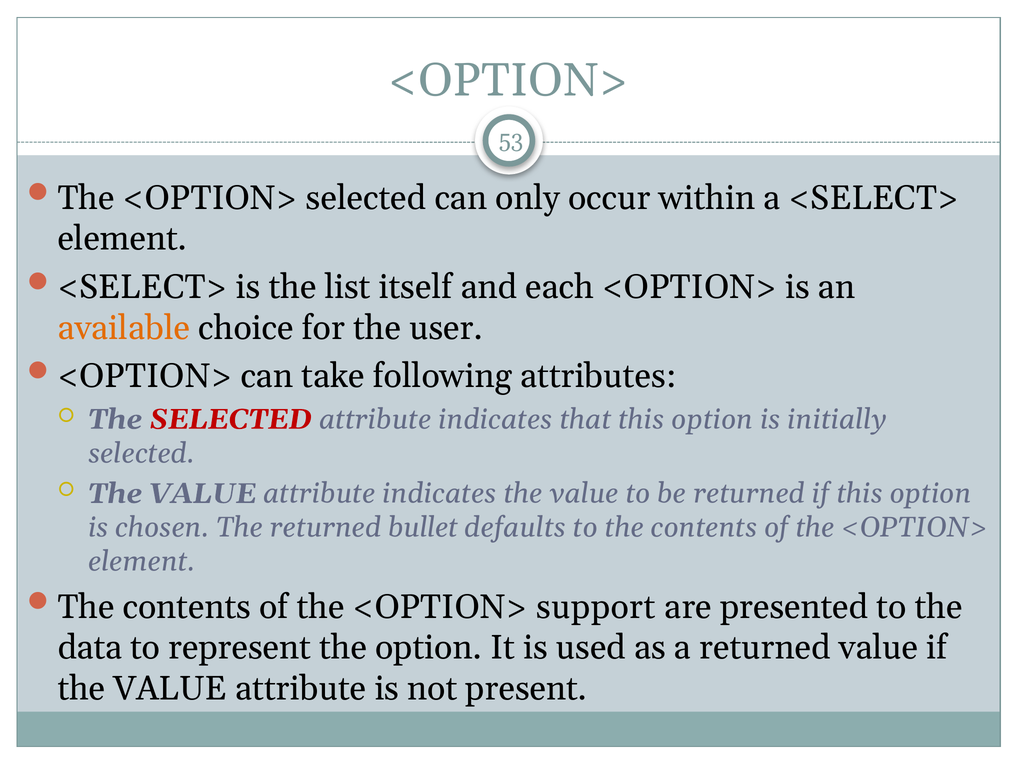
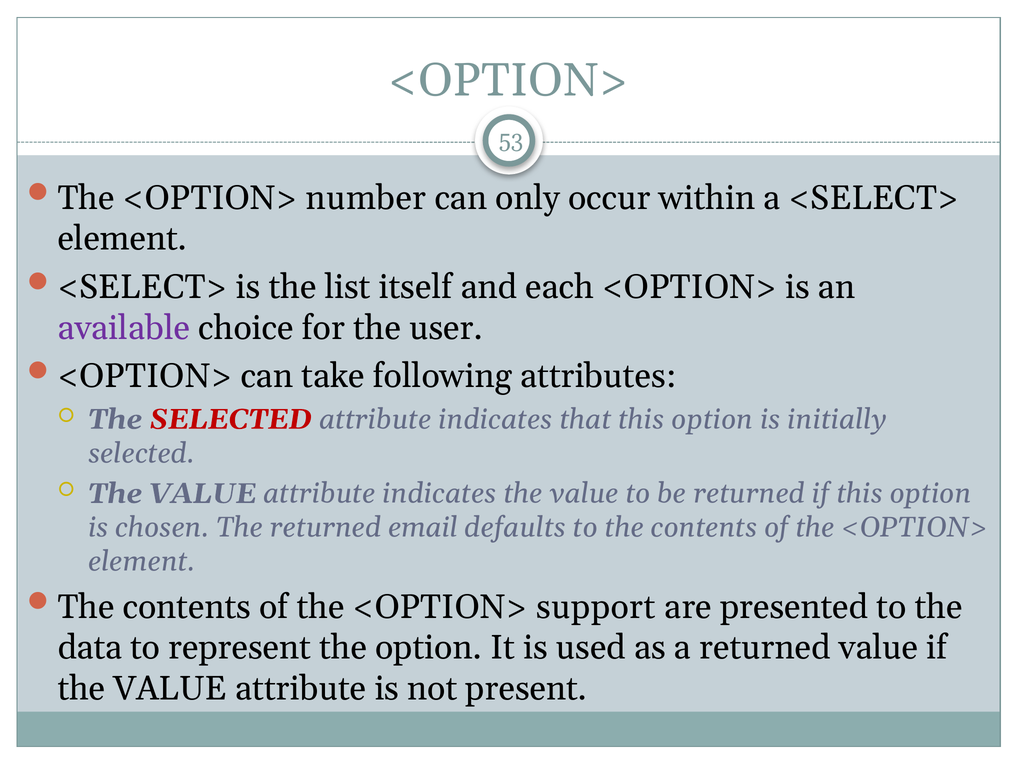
<OPTION> selected: selected -> number
available colour: orange -> purple
bullet: bullet -> email
